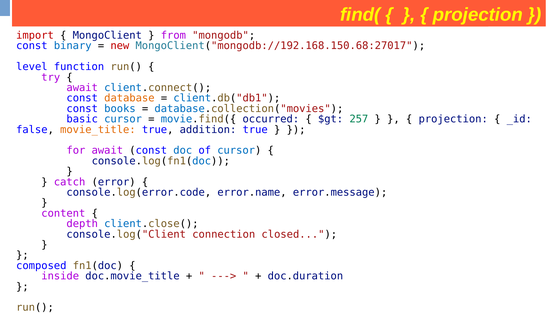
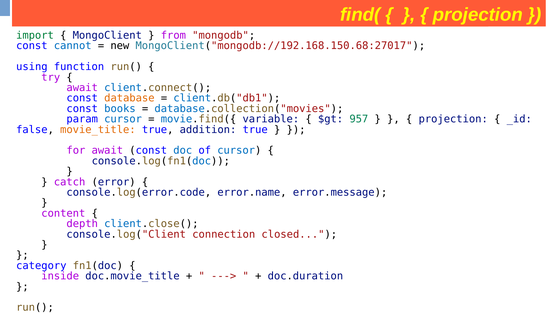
import colour: red -> green
binary: binary -> cannot
new colour: red -> black
level: level -> using
basic: basic -> param
occurred: occurred -> variable
257: 257 -> 957
composed: composed -> category
